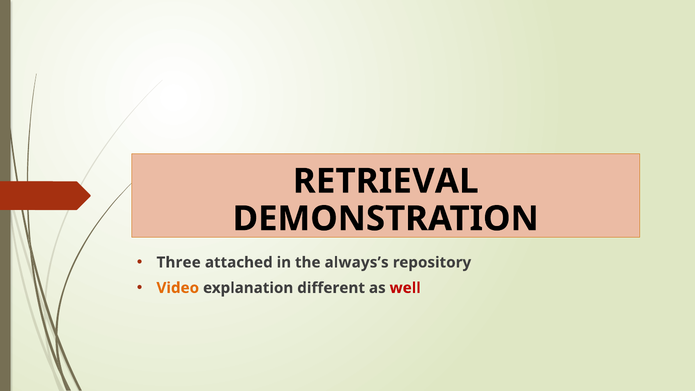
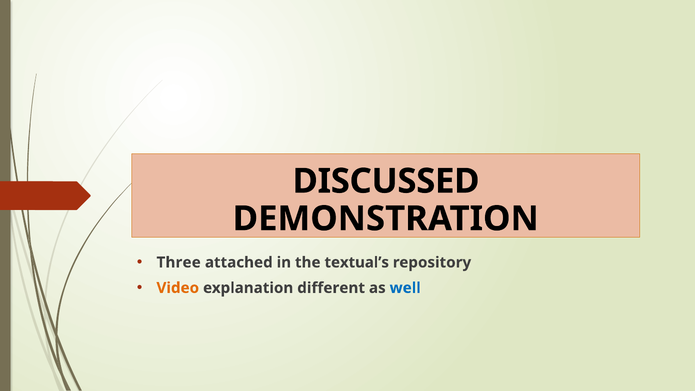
RETRIEVAL: RETRIEVAL -> DISCUSSED
always’s: always’s -> textual’s
well colour: red -> blue
